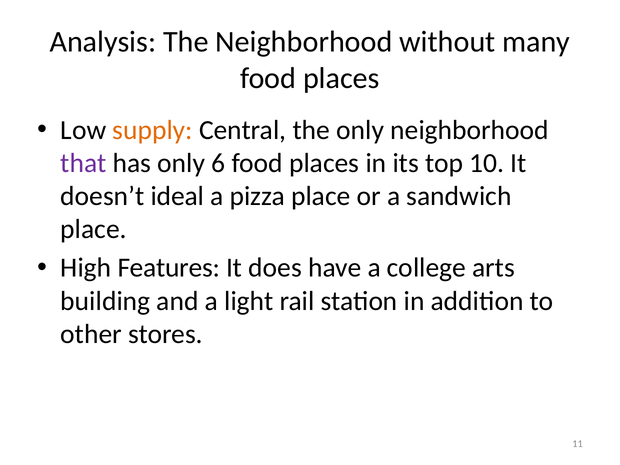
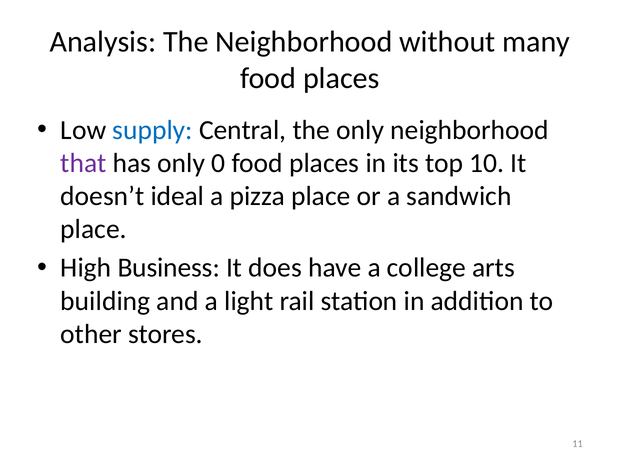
supply colour: orange -> blue
6: 6 -> 0
Features: Features -> Business
